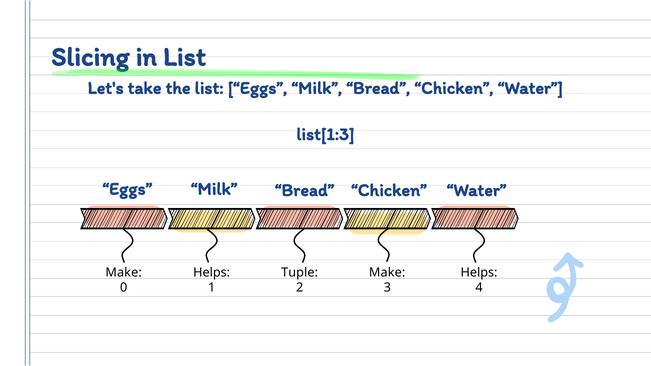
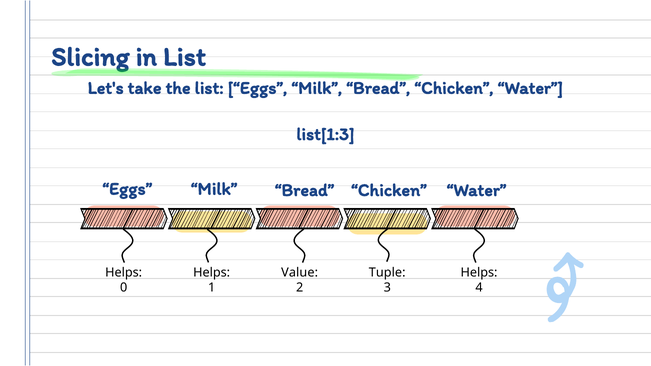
Make at (124, 273): Make -> Helps
Tuple: Tuple -> Value
Make at (387, 273): Make -> Tuple
